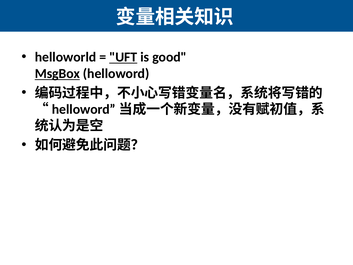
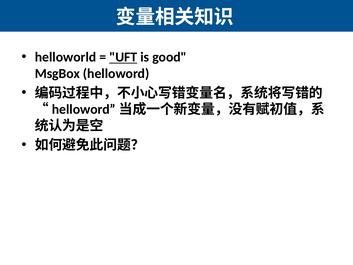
MsgBox underline: present -> none
